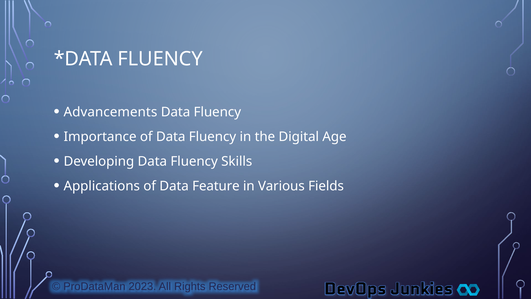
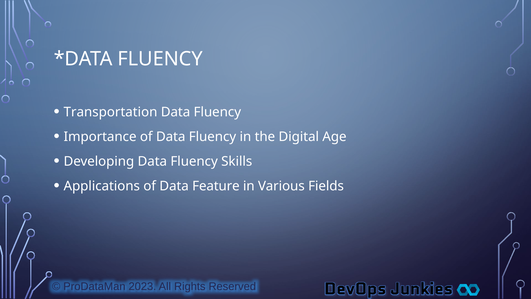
Advancements: Advancements -> Transportation
